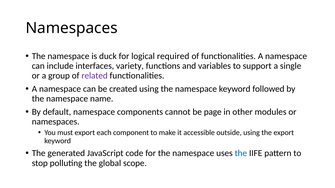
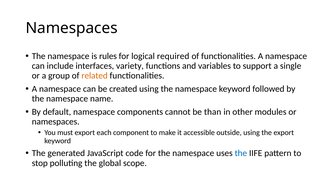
duck: duck -> rules
related colour: purple -> orange
page: page -> than
